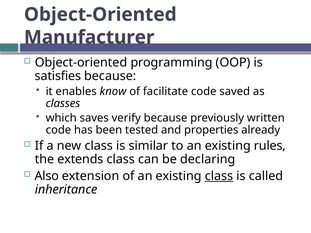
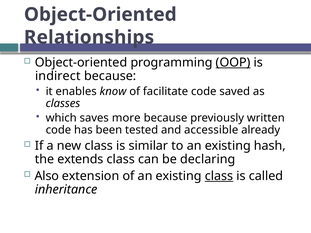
Manufacturer: Manufacturer -> Relationships
OOP underline: none -> present
satisfies: satisfies -> indirect
verify: verify -> more
properties: properties -> accessible
rules: rules -> hash
